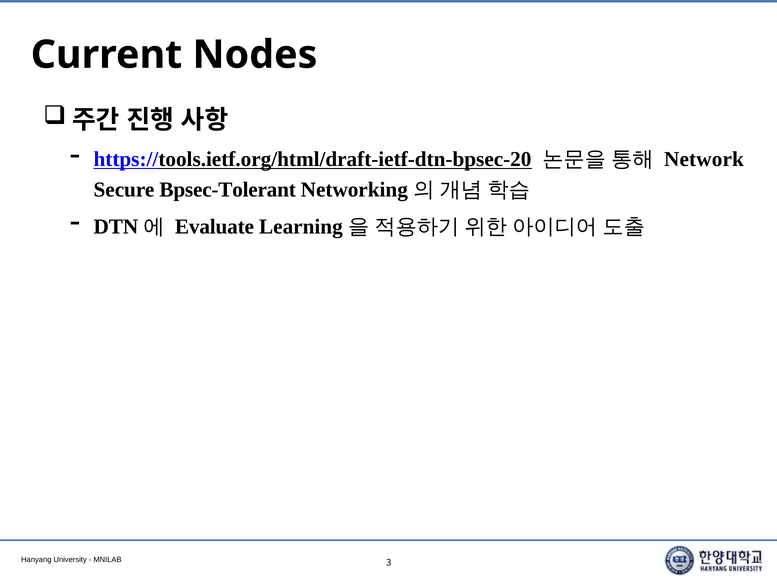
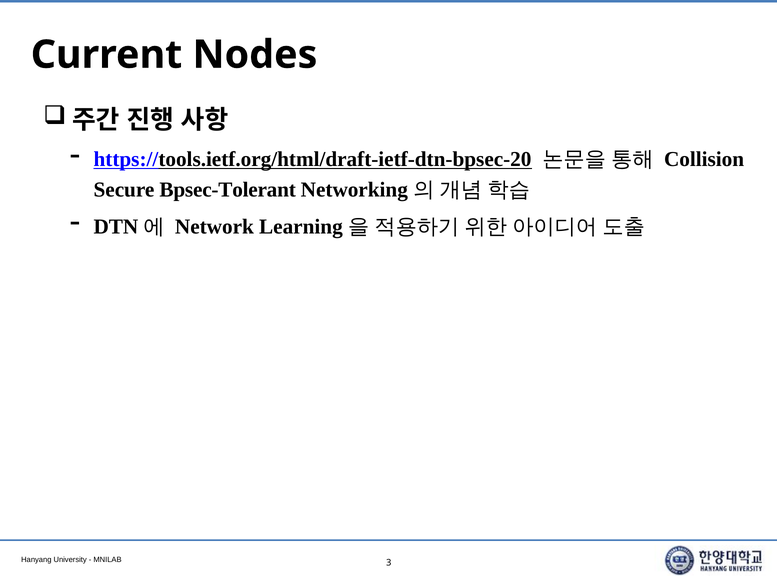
Network: Network -> Collision
Evaluate: Evaluate -> Network
